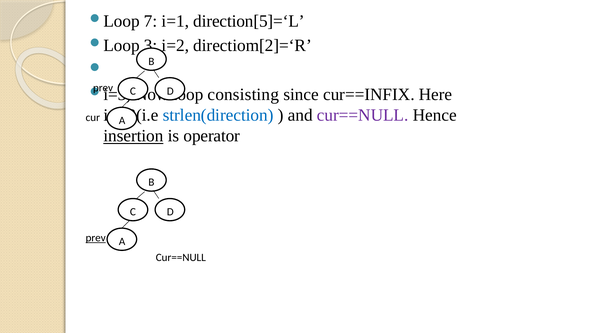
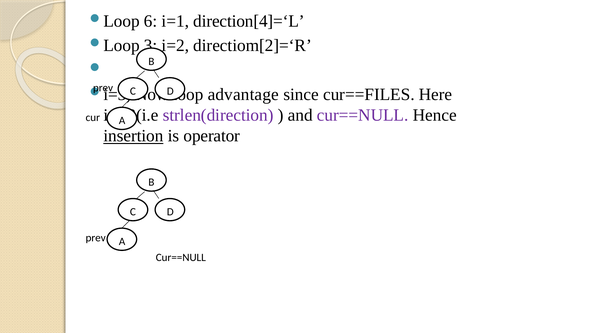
7: 7 -> 6
direction[5]=‘L: direction[5]=‘L -> direction[4]=‘L
consisting: consisting -> advantage
cur==INFIX: cur==INFIX -> cur==FILES
strlen(direction colour: blue -> purple
prev at (96, 237) underline: present -> none
